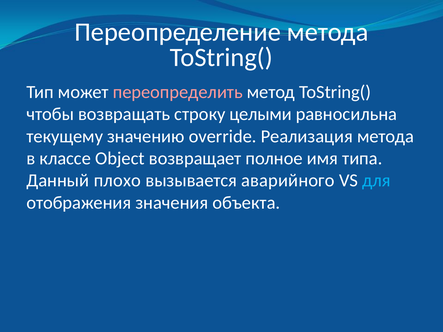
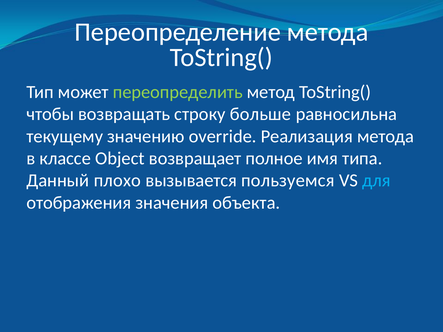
переопределить colour: pink -> light green
целыми: целыми -> больше
аварийного: аварийного -> пользуемся
